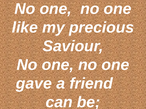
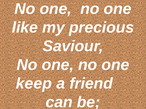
gave: gave -> keep
